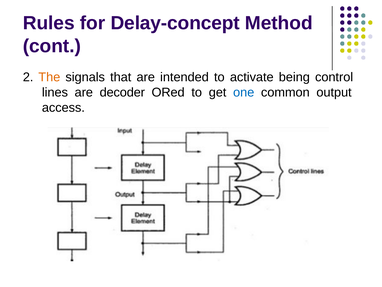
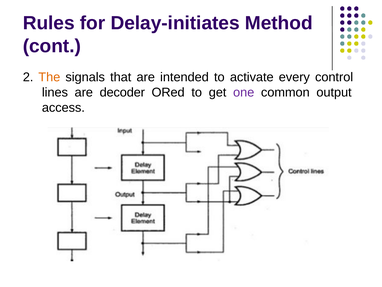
Delay-concept: Delay-concept -> Delay-initiates
being: being -> every
one colour: blue -> purple
